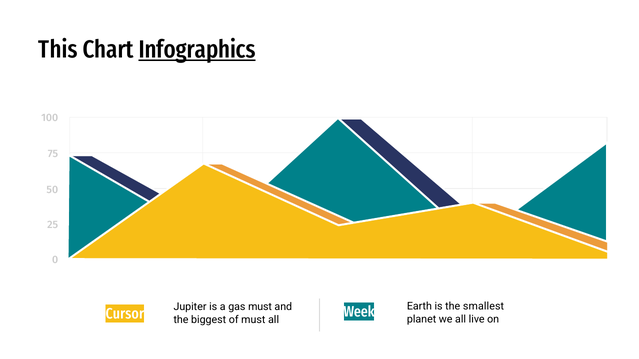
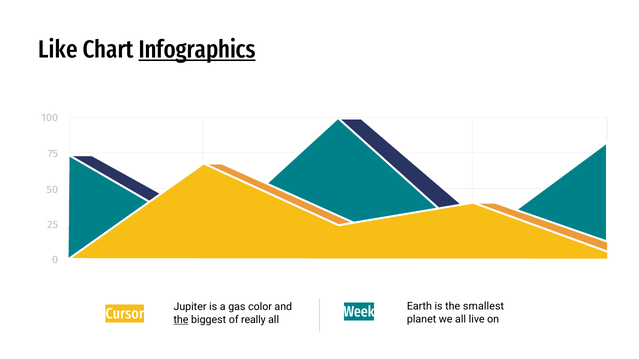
This: This -> Like
gas must: must -> color
the at (181, 320) underline: none -> present
of must: must -> really
